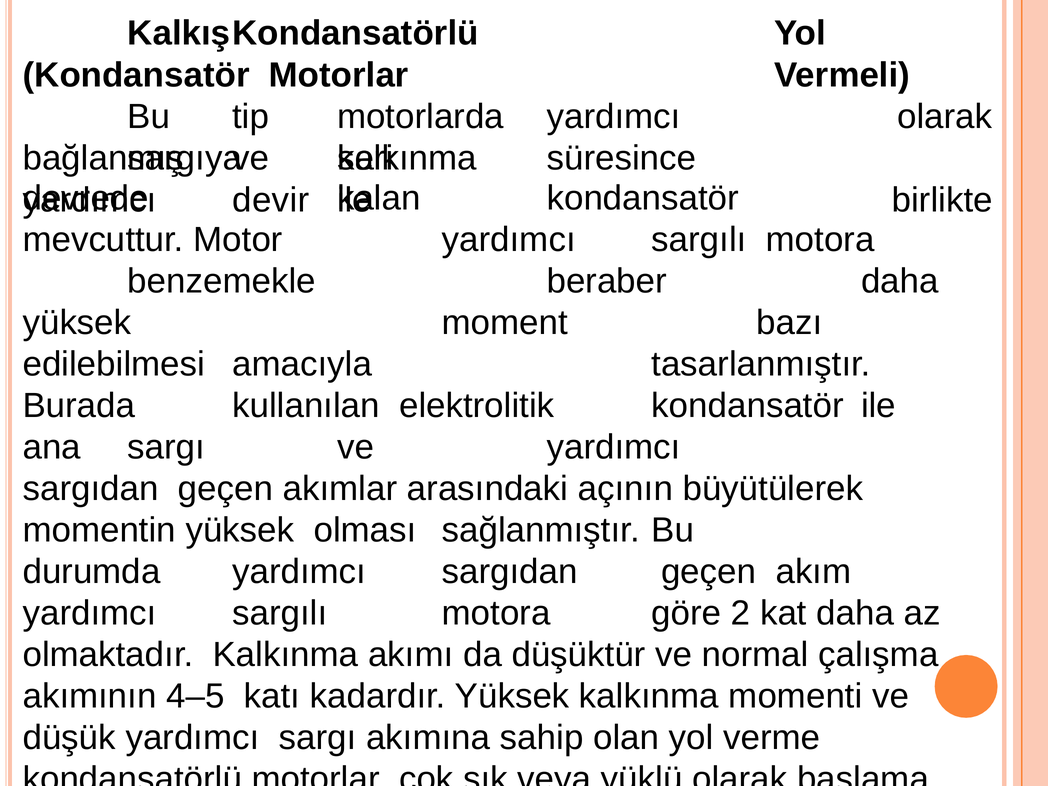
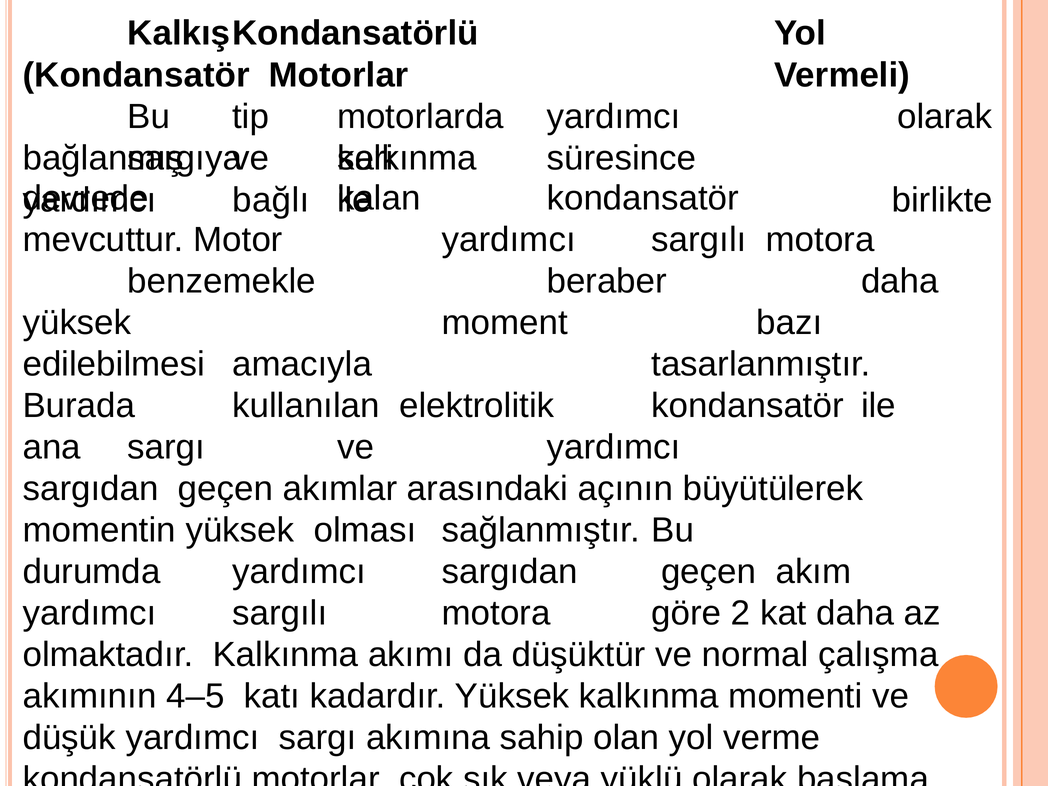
devir: devir -> bağlı
